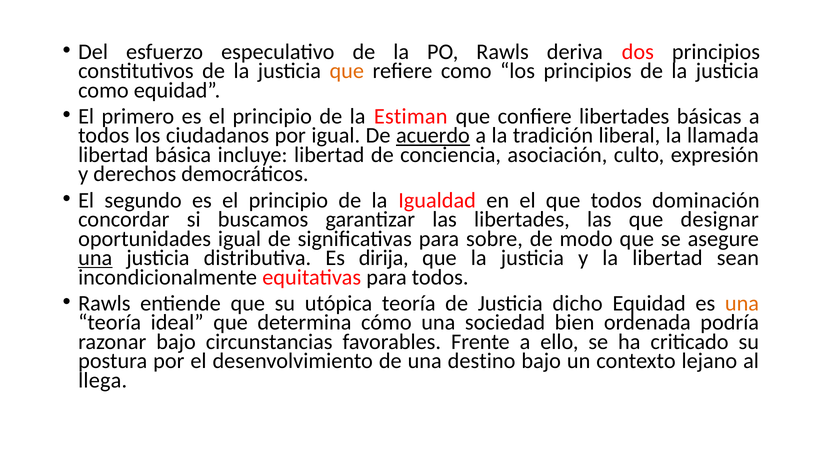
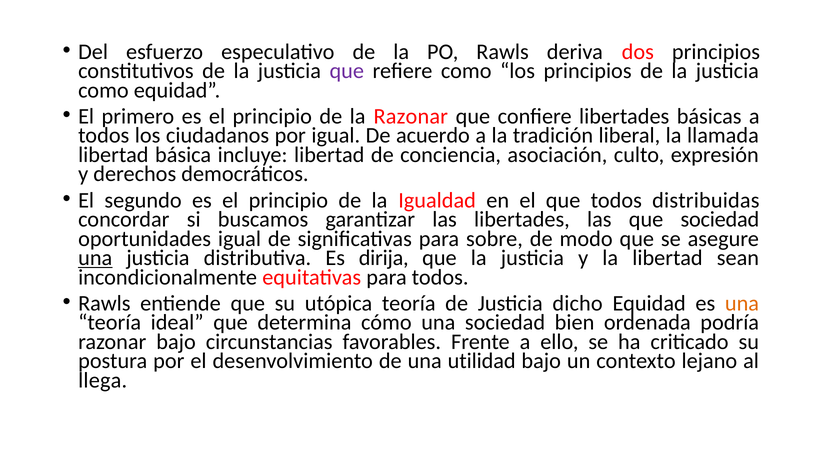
que at (347, 71) colour: orange -> purple
la Estiman: Estiman -> Razonar
acuerdo underline: present -> none
dominación: dominación -> distribuidas
que designar: designar -> sociedad
destino: destino -> utilidad
